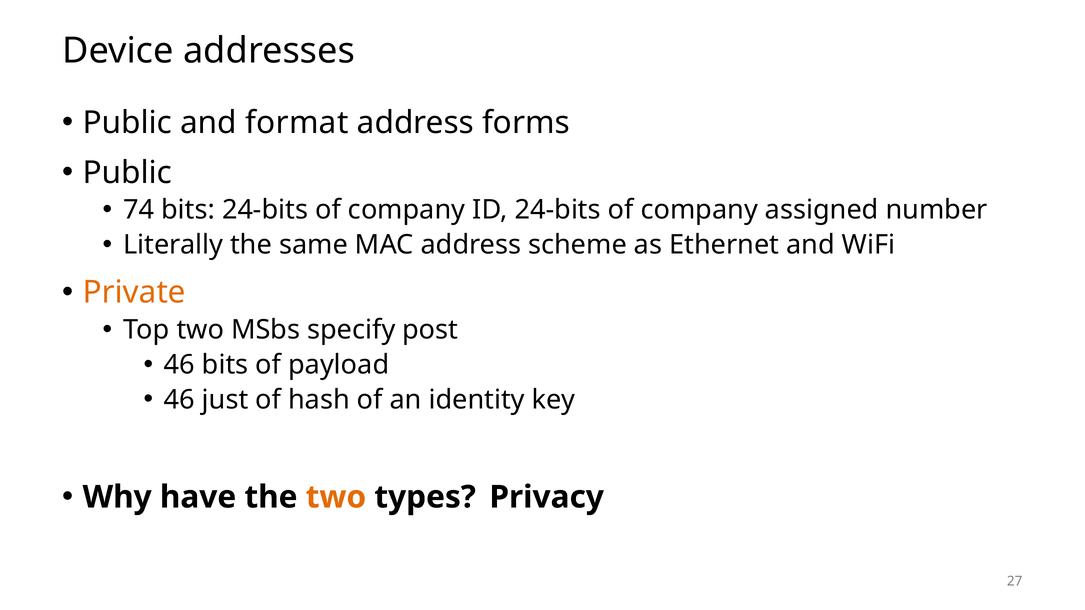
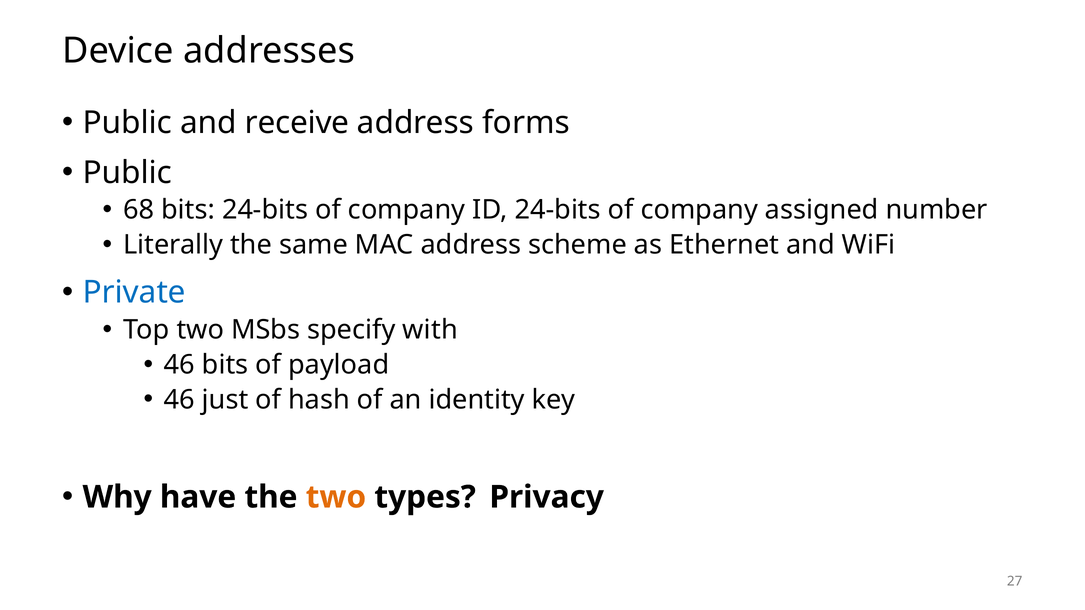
format: format -> receive
74: 74 -> 68
Private colour: orange -> blue
post: post -> with
